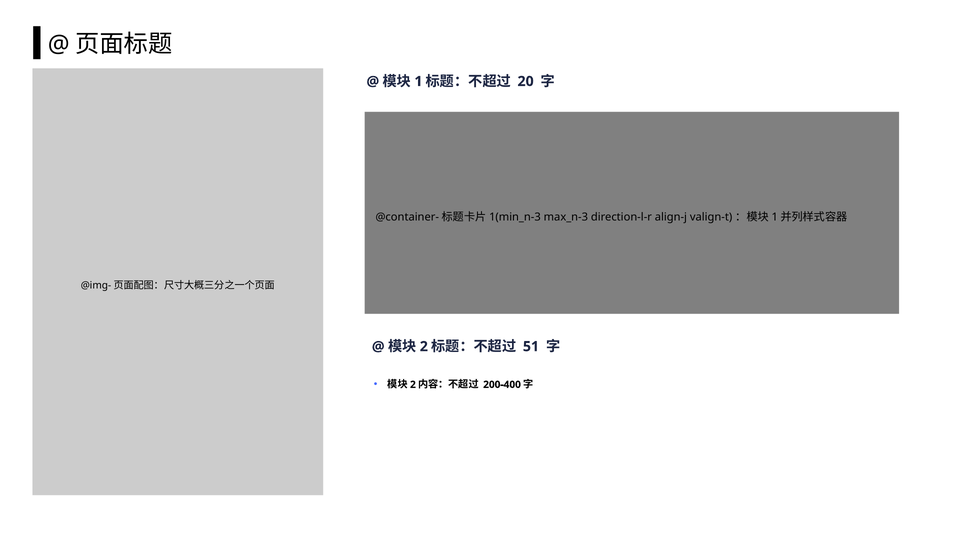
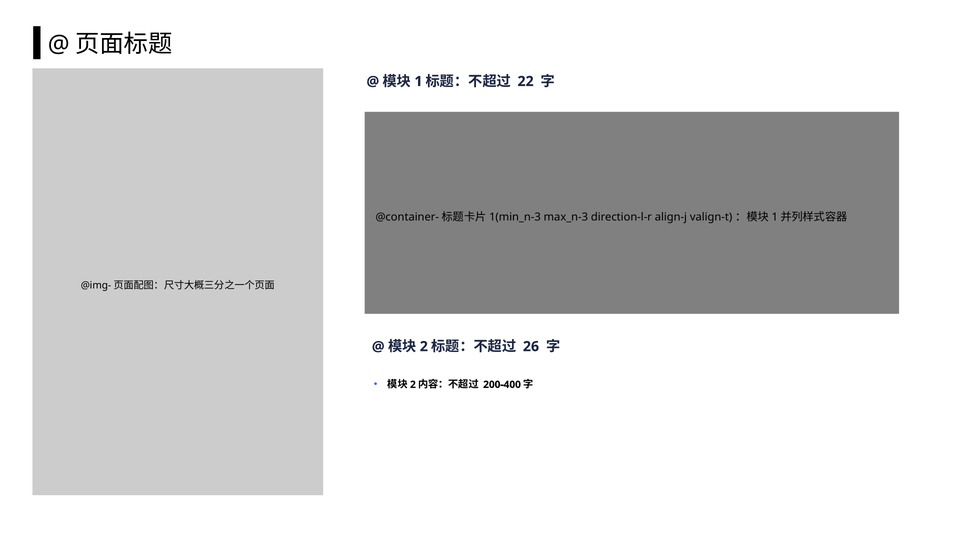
20: 20 -> 22
51: 51 -> 26
